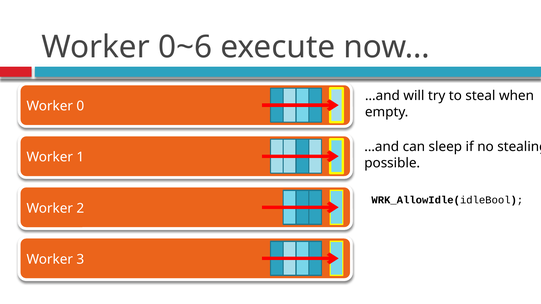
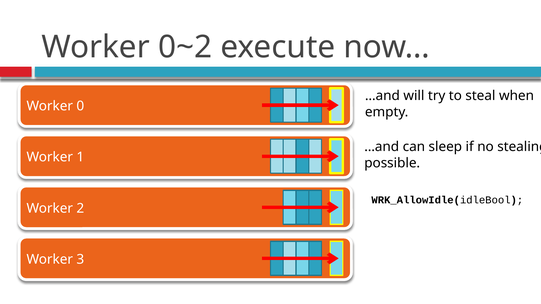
0~6: 0~6 -> 0~2
